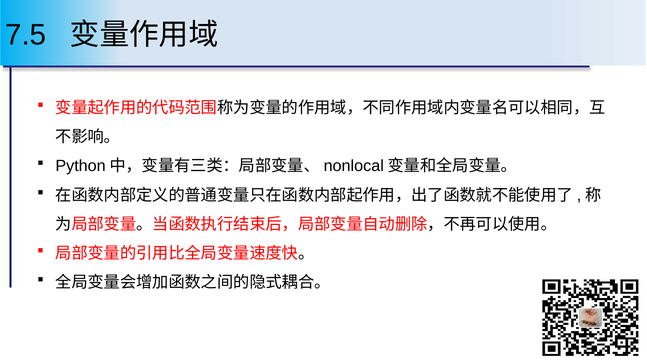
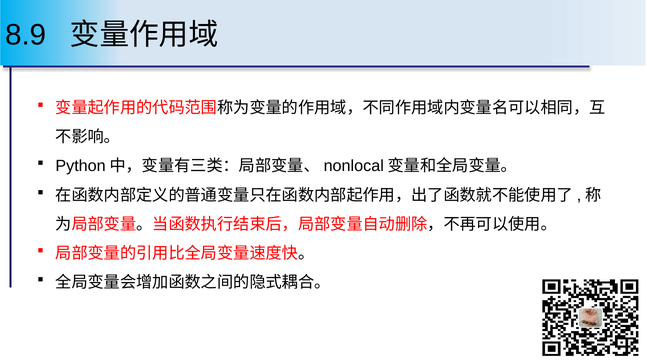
7.5: 7.5 -> 8.9
